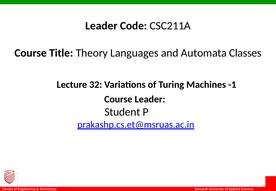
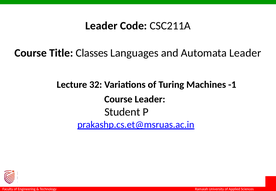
Theory: Theory -> Classes
Automata Classes: Classes -> Leader
